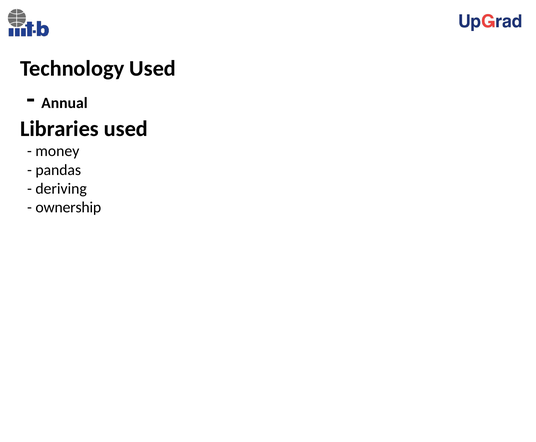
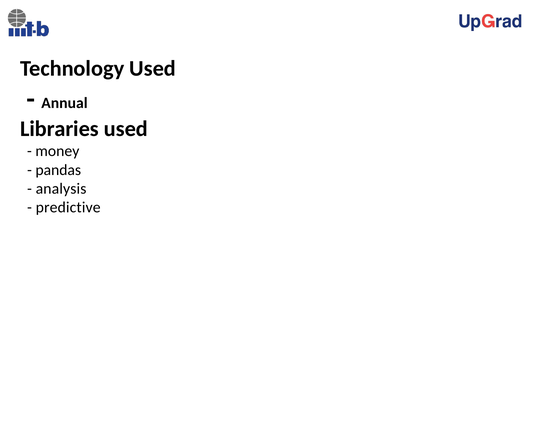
deriving: deriving -> analysis
ownership: ownership -> predictive
